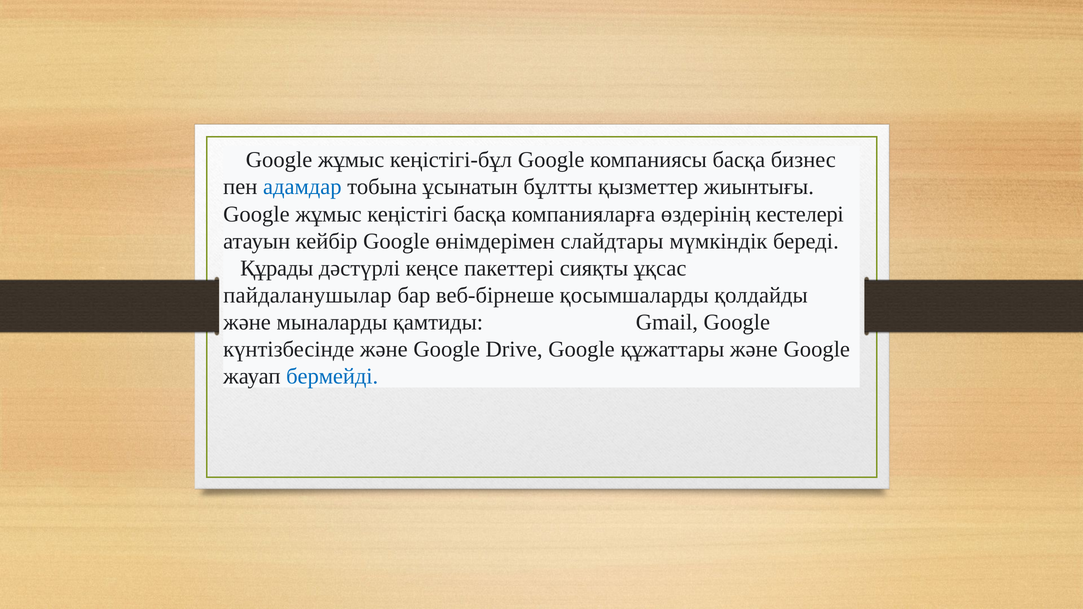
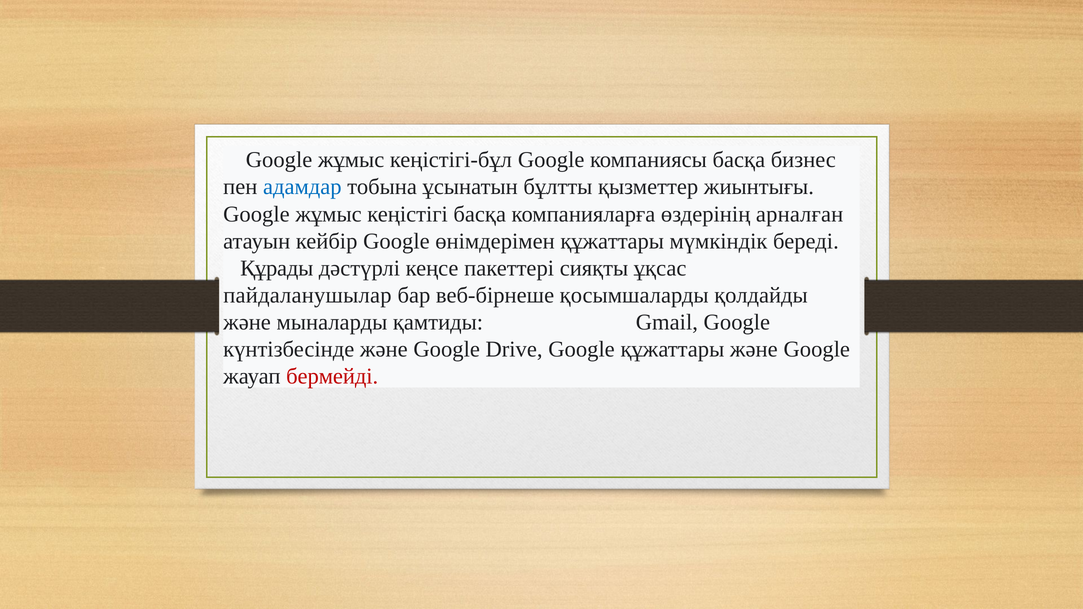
кестелері: кестелері -> арналған
өнімдерімен слайдтары: слайдтары -> құжаттары
бермейді colour: blue -> red
